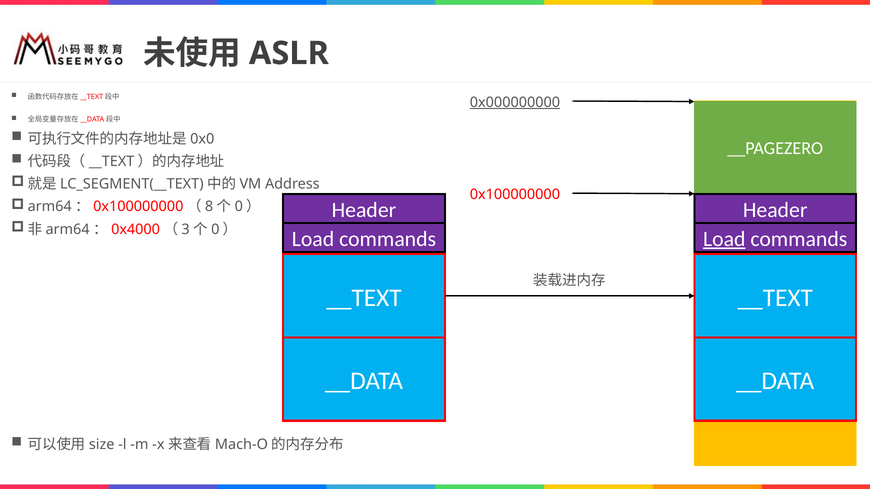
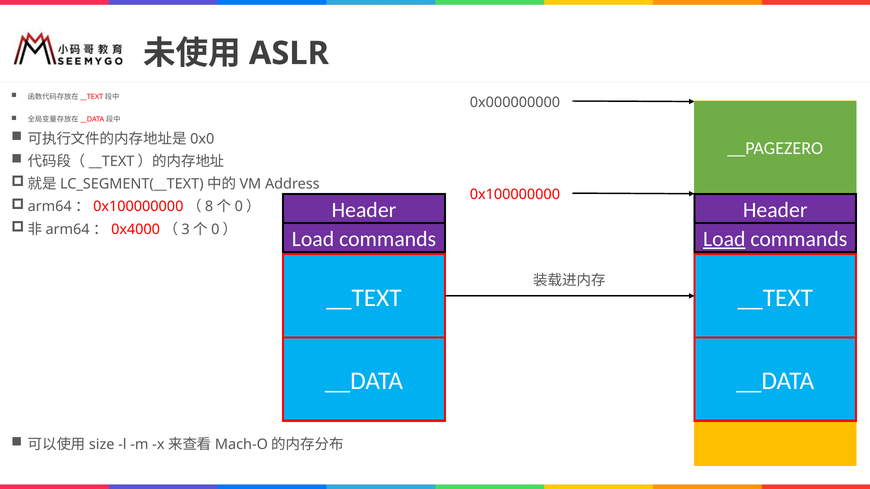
0x000000000 underline: present -> none
